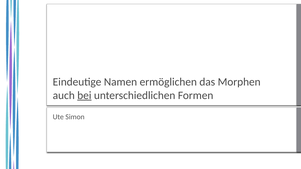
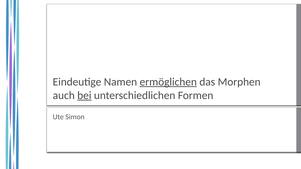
ermöglichen underline: none -> present
